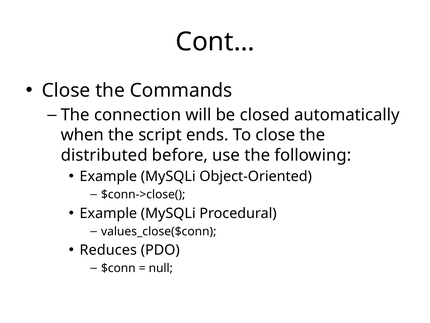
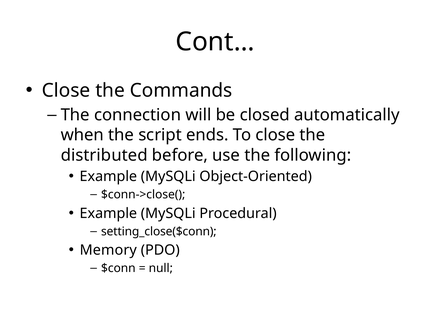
values_close($conn: values_close($conn -> setting_close($conn
Reduces: Reduces -> Memory
